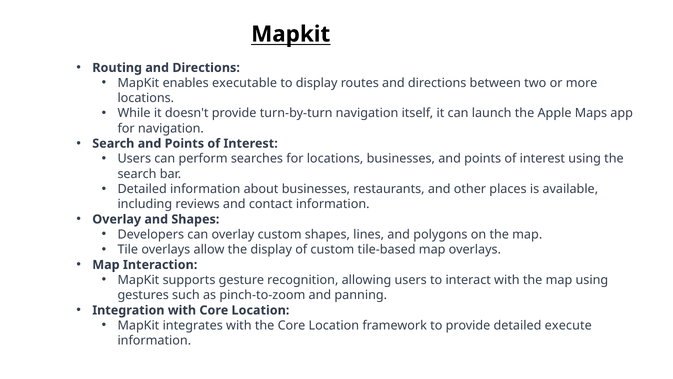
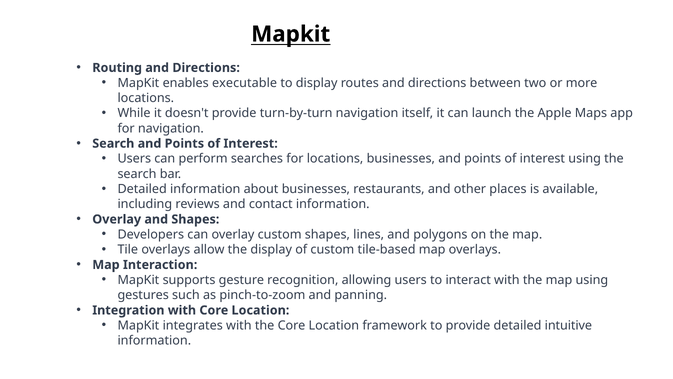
execute: execute -> intuitive
